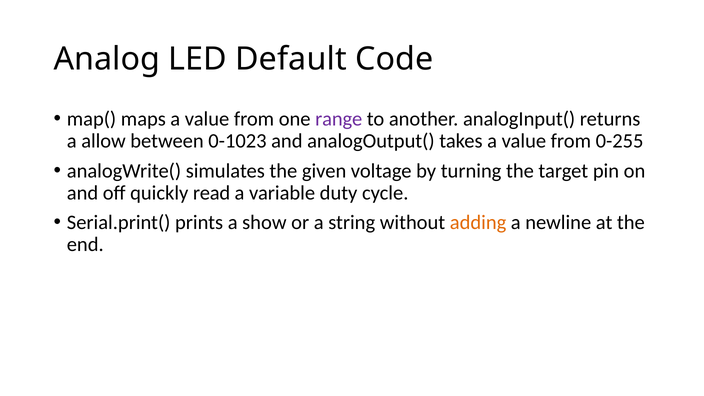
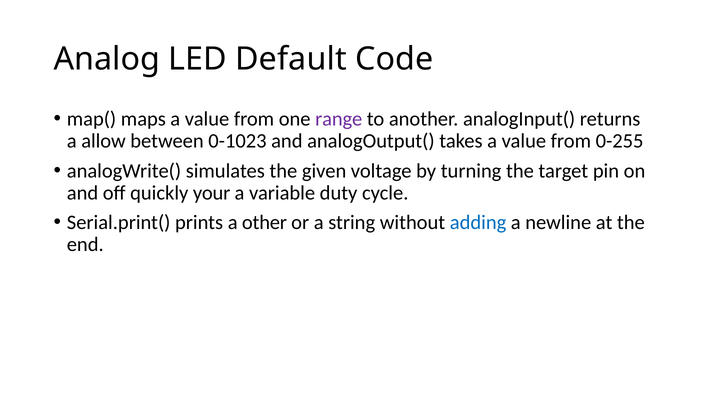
read: read -> your
show: show -> other
adding colour: orange -> blue
